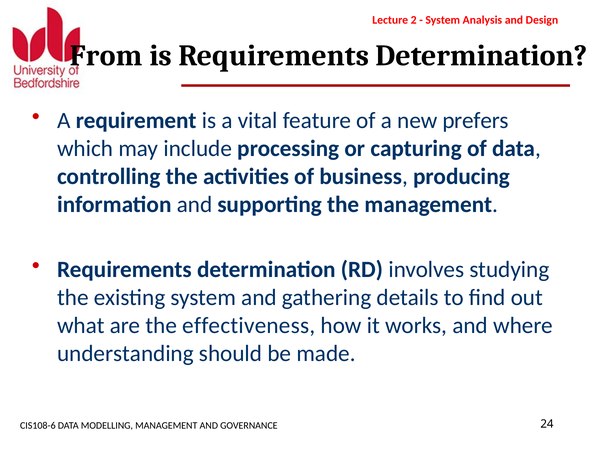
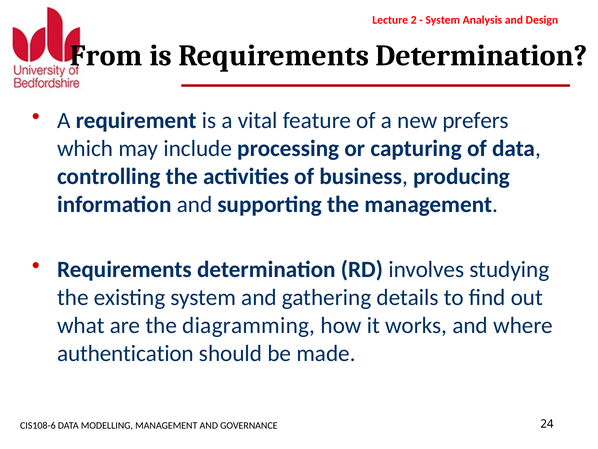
effectiveness: effectiveness -> diagramming
understanding: understanding -> authentication
